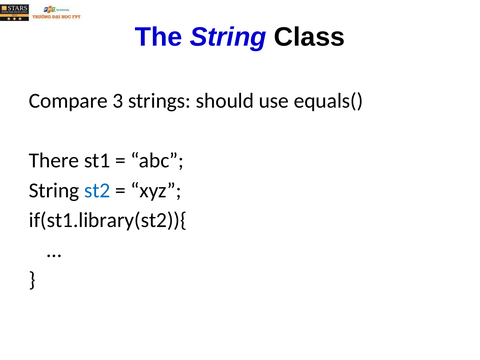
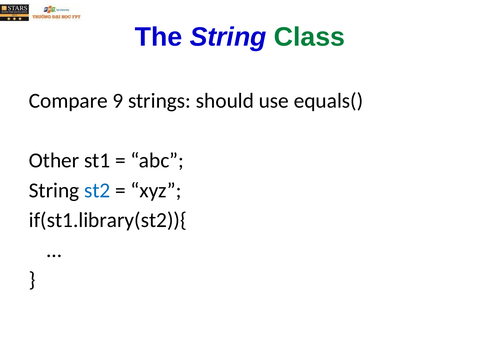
Class colour: black -> green
3: 3 -> 9
There: There -> Other
